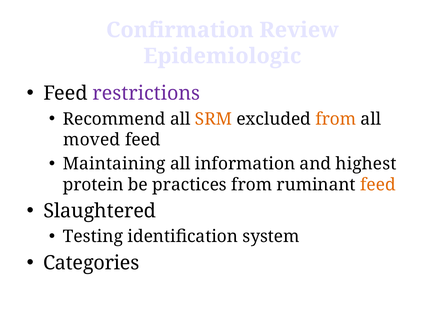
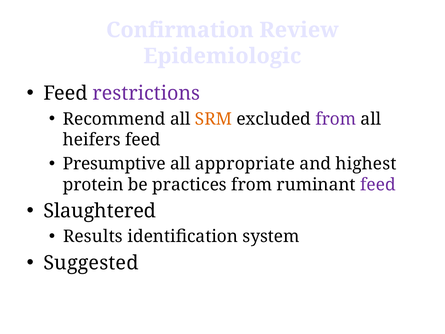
from at (336, 119) colour: orange -> purple
moved: moved -> heifers
Maintaining: Maintaining -> Presumptive
information: information -> appropriate
feed at (378, 185) colour: orange -> purple
Testing: Testing -> Results
Categories: Categories -> Suggested
